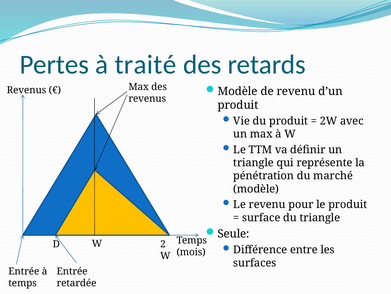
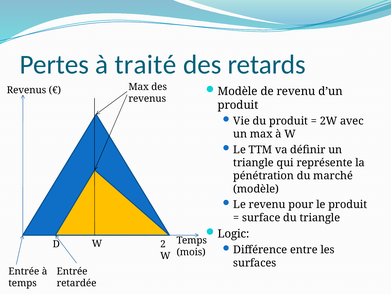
Seule: Seule -> Logic
